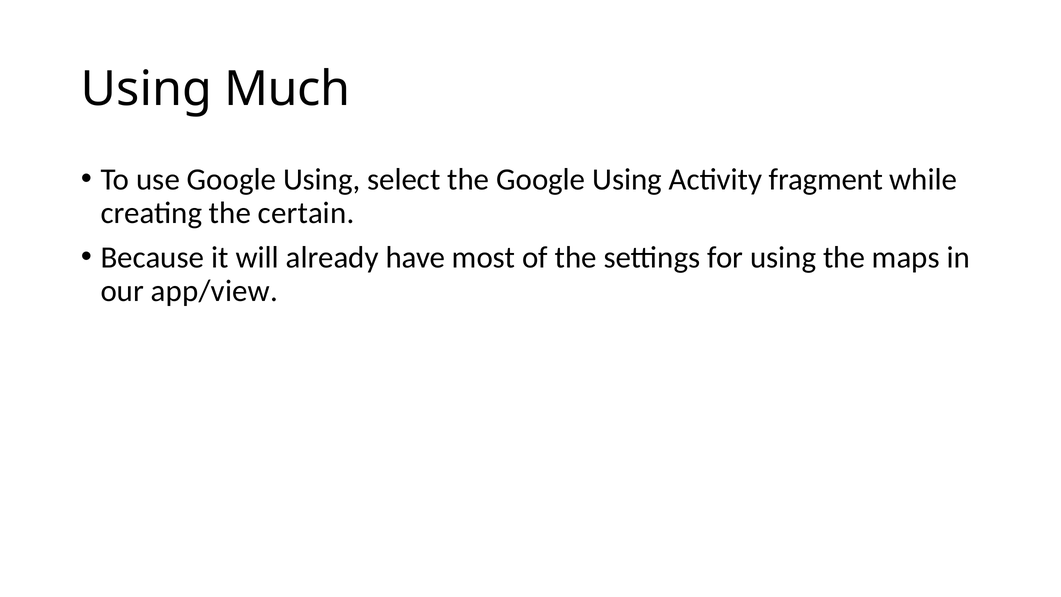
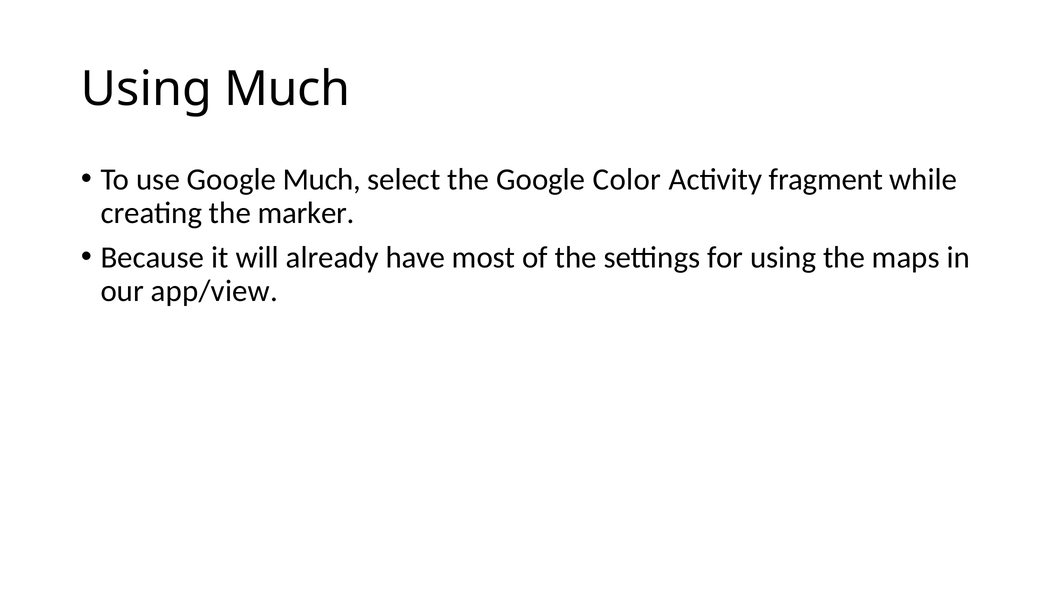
use Google Using: Using -> Much
the Google Using: Using -> Color
certain: certain -> marker
